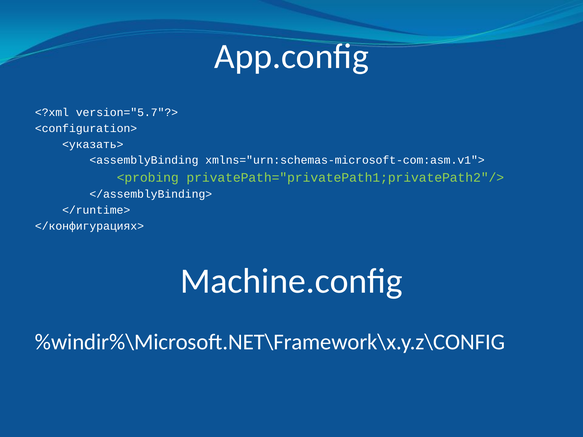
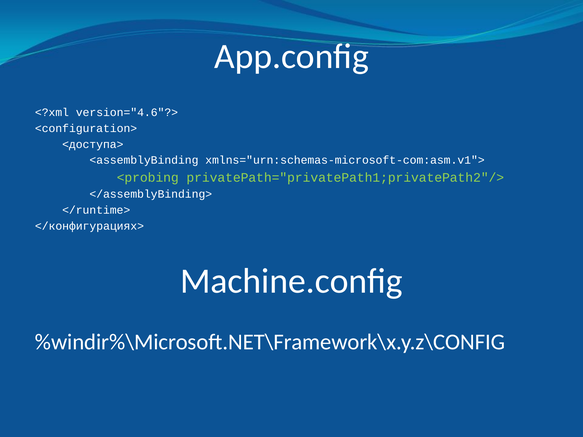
version="5.7"?>: version="5.7"?> -> version="4.6"?>
<указать>: <указать> -> <доступа>
